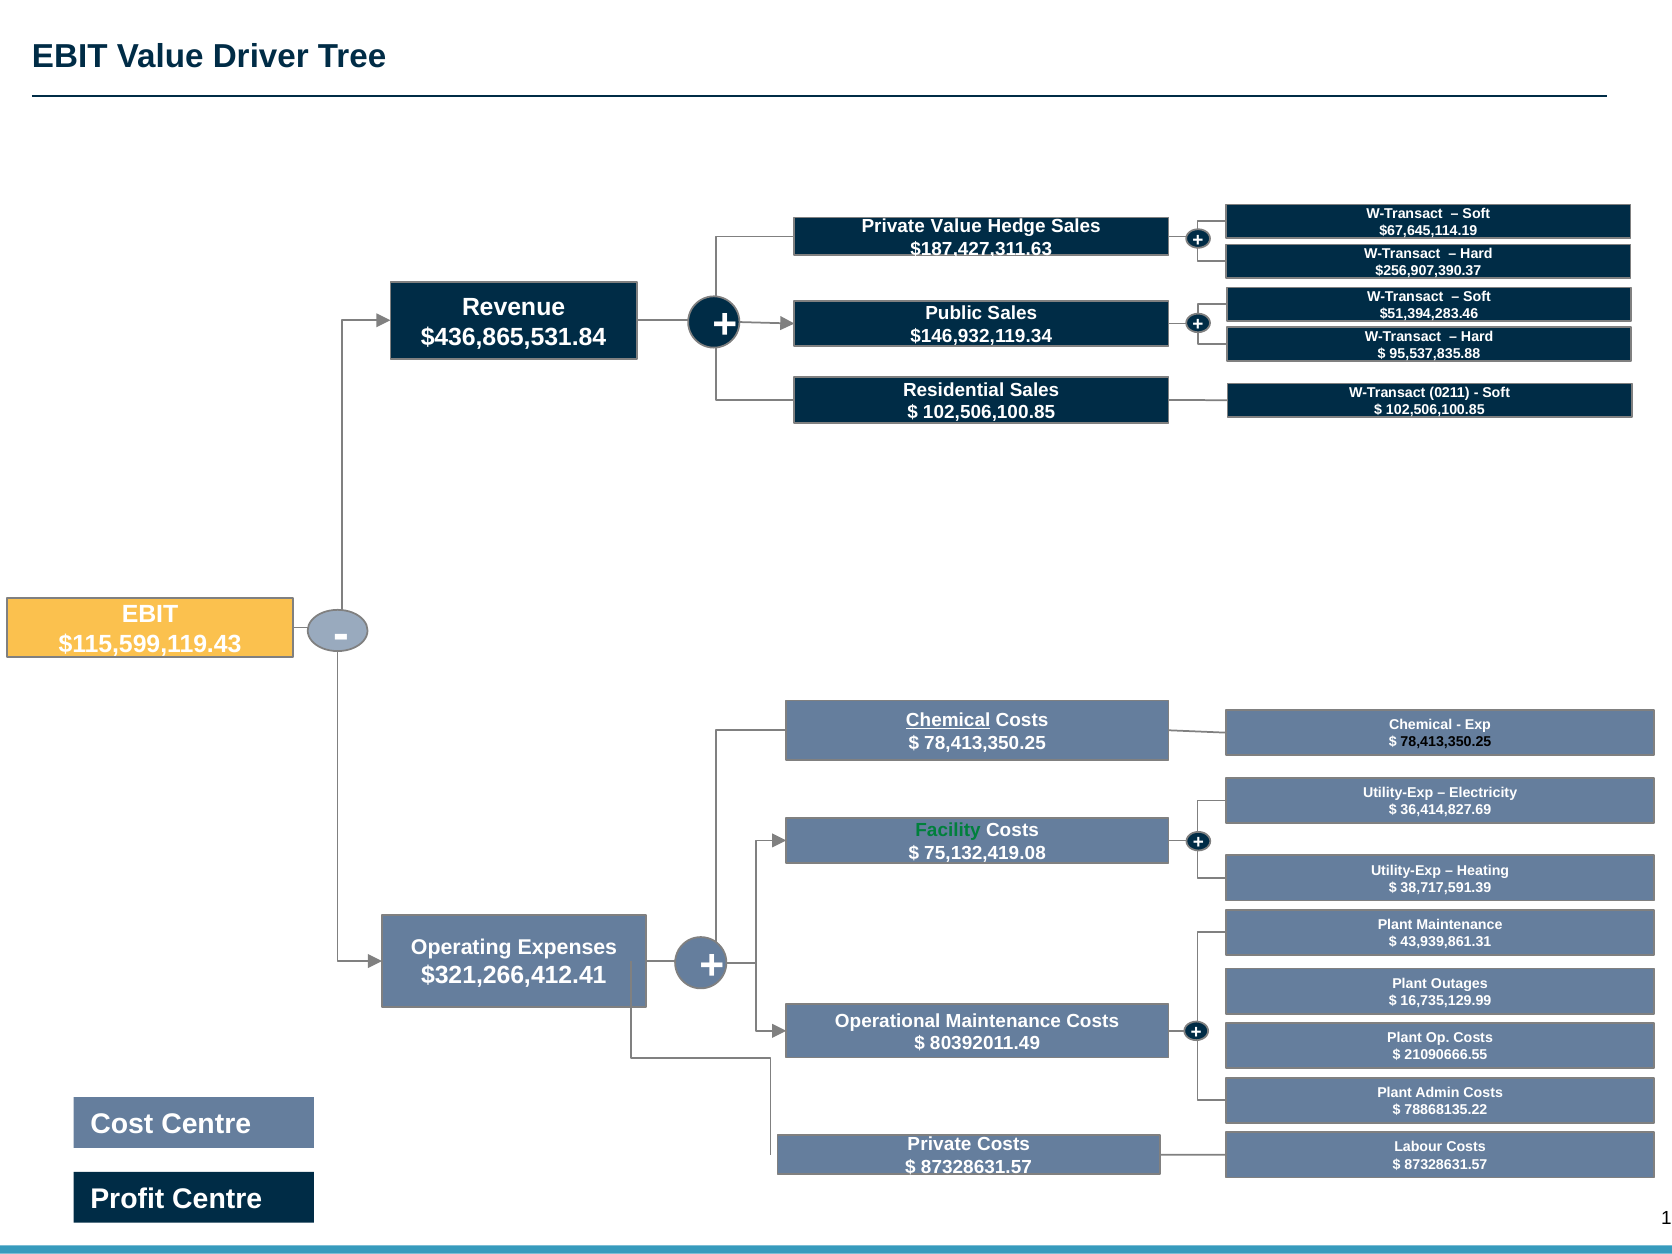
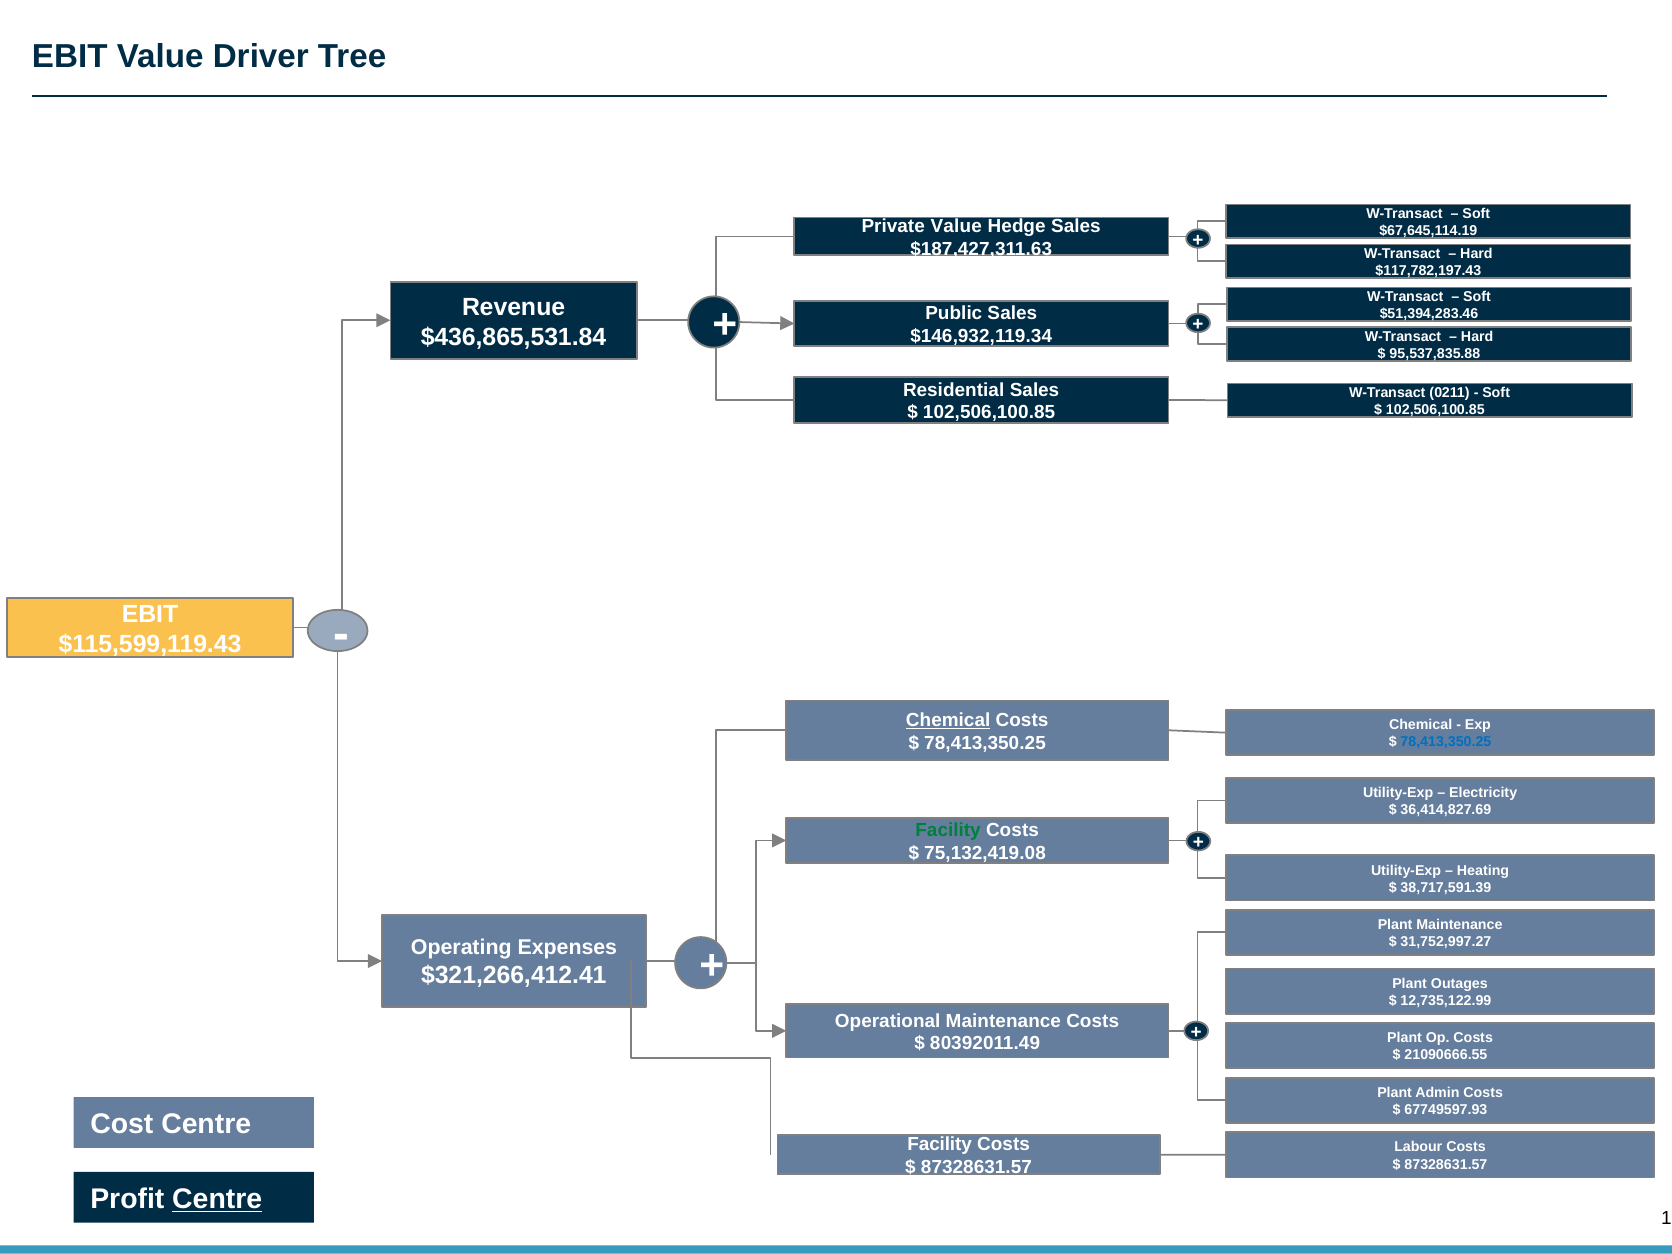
$256,907,390.37: $256,907,390.37 -> $117,782,197.43
78,413,350.25 at (1446, 742) colour: black -> blue
43,939,861.31: 43,939,861.31 -> 31,752,997.27
16,735,129.99: 16,735,129.99 -> 12,735,122.99
78868135.22: 78868135.22 -> 67749597.93
Private at (940, 1145): Private -> Facility
Centre at (217, 1199) underline: none -> present
